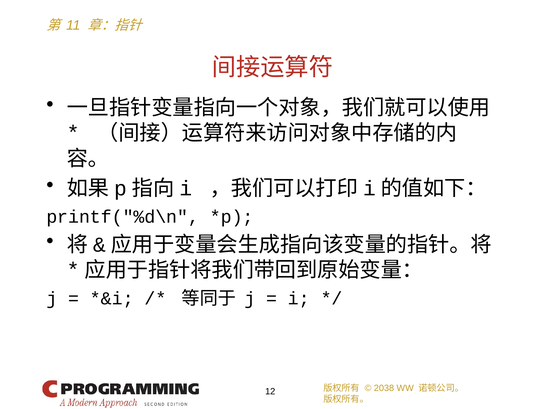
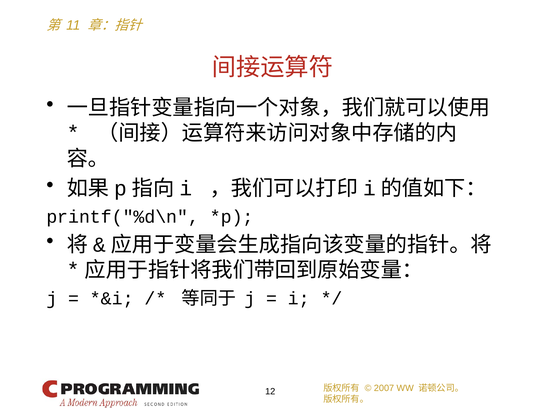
2038: 2038 -> 2007
